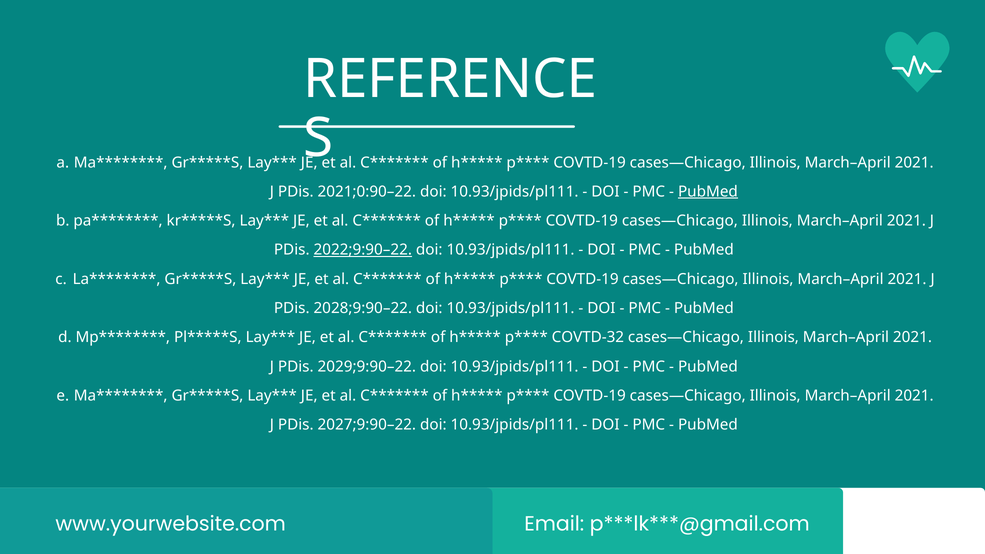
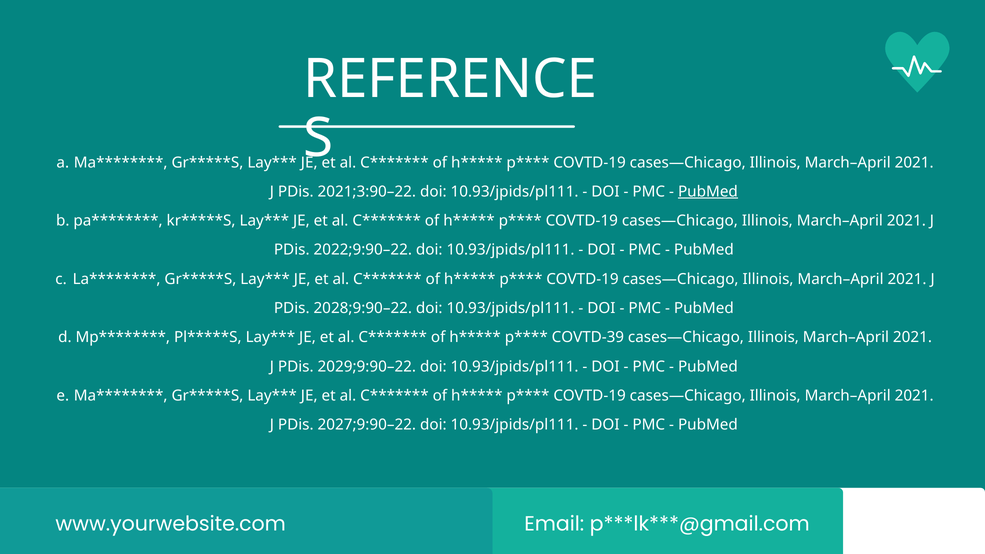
2021;0:90–22: 2021;0:90–22 -> 2021;3:90–22
2022;9:90–22 underline: present -> none
COVTD-32: COVTD-32 -> COVTD-39
